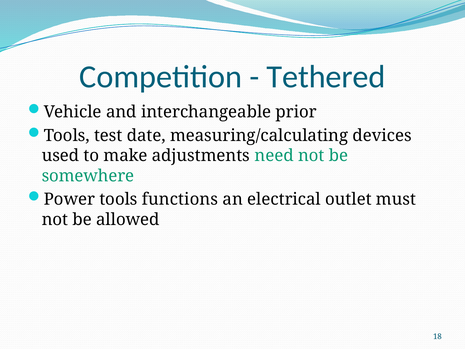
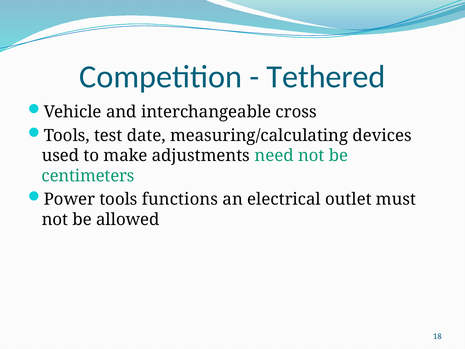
prior: prior -> cross
somewhere: somewhere -> centimeters
